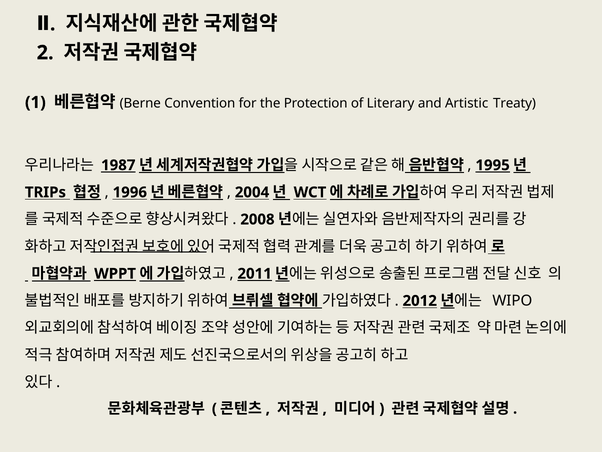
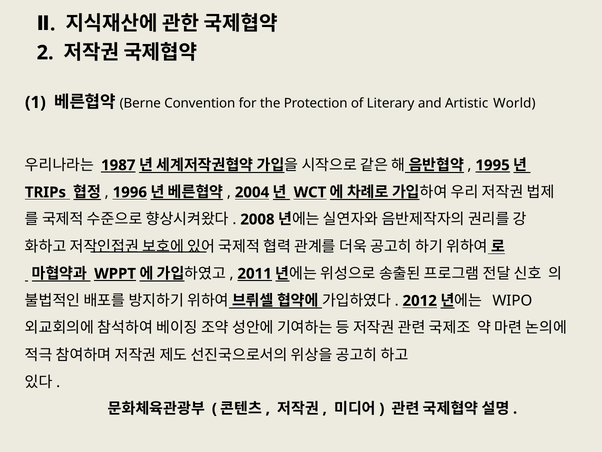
Treaty: Treaty -> World
